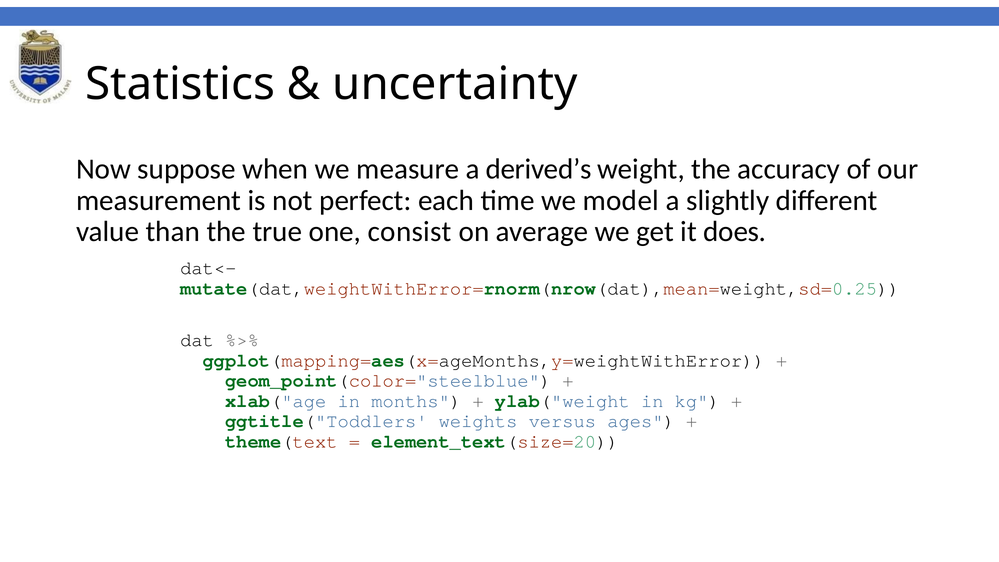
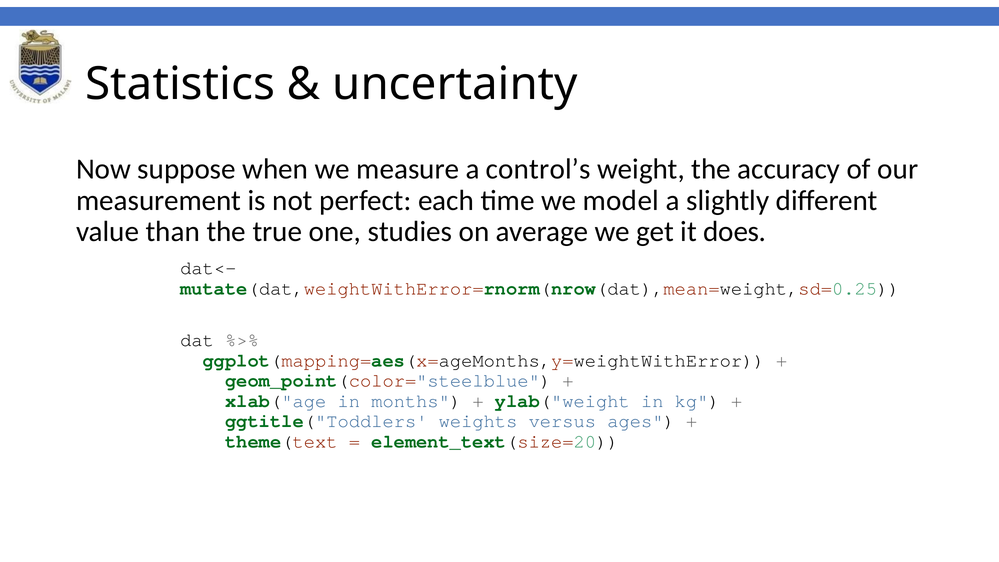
derived’s: derived’s -> control’s
consist: consist -> studies
